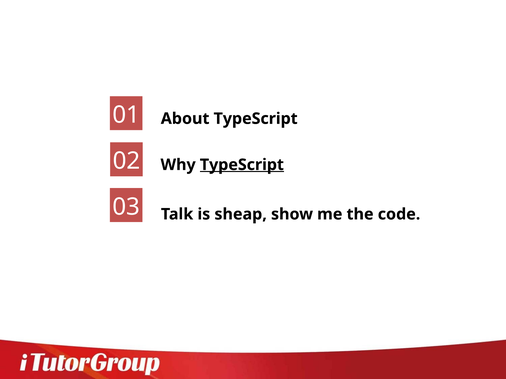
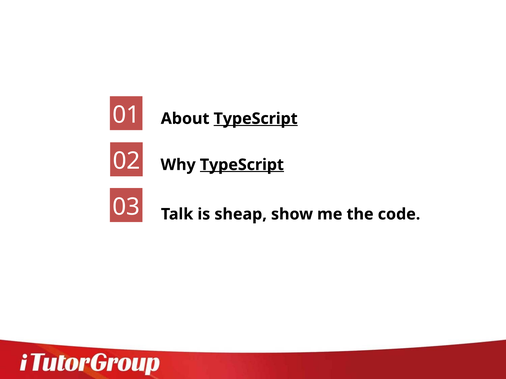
TypeScript at (256, 119) underline: none -> present
